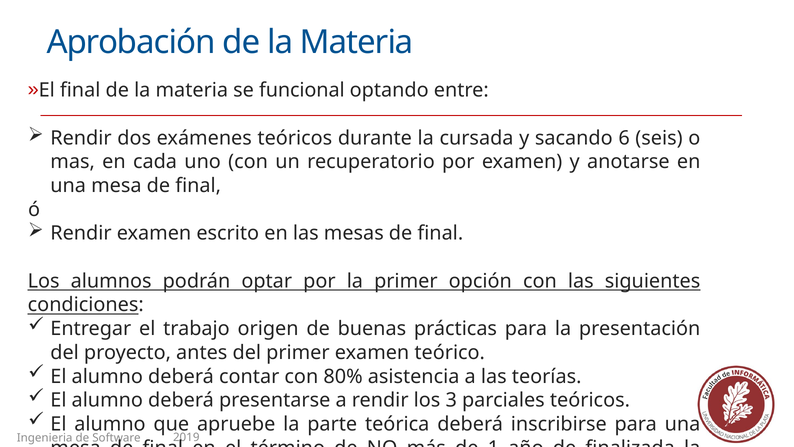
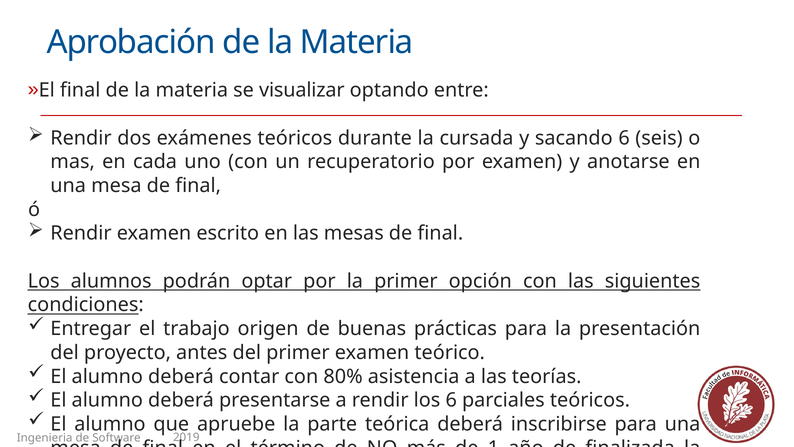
funcional: funcional -> visualizar
los 3: 3 -> 6
